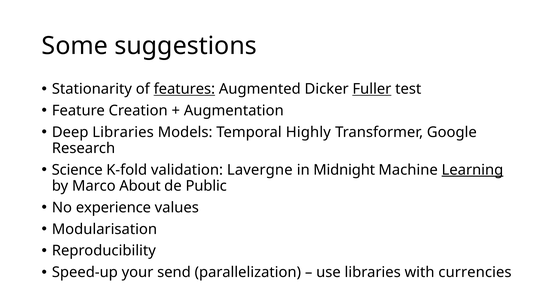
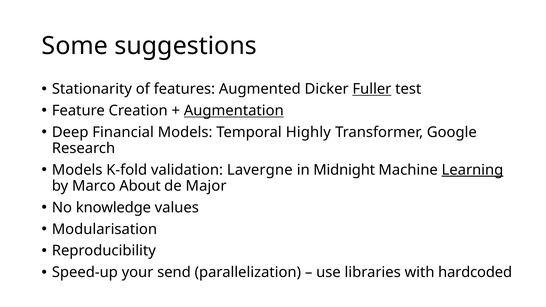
features underline: present -> none
Augmentation underline: none -> present
Deep Libraries: Libraries -> Financial
Science at (77, 170): Science -> Models
Public: Public -> Major
experience: experience -> knowledge
currencies: currencies -> hardcoded
